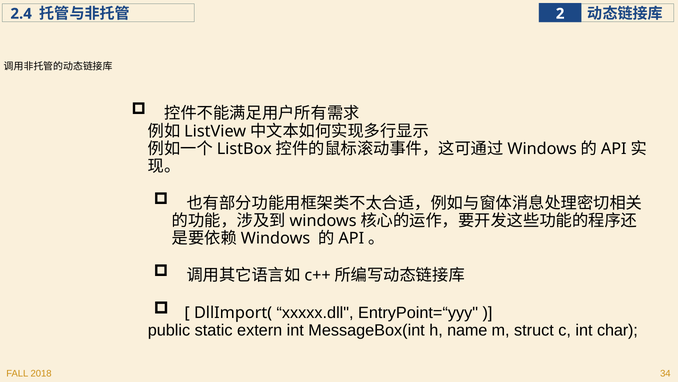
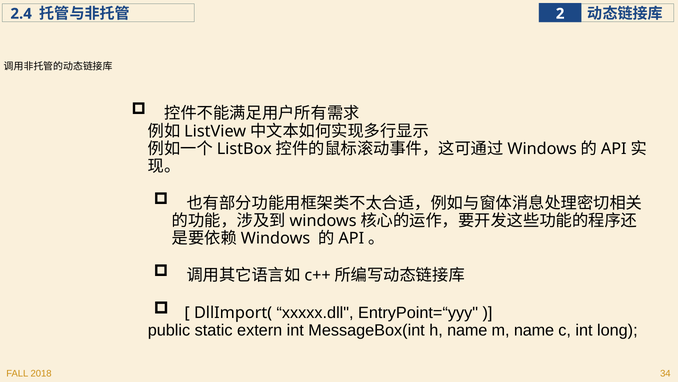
m struct: struct -> name
char: char -> long
